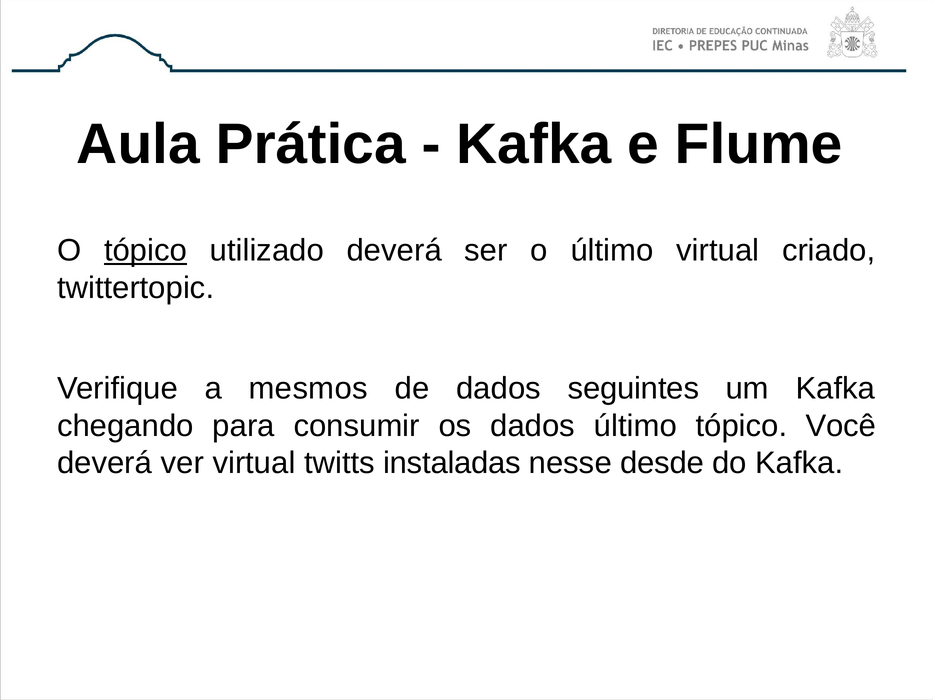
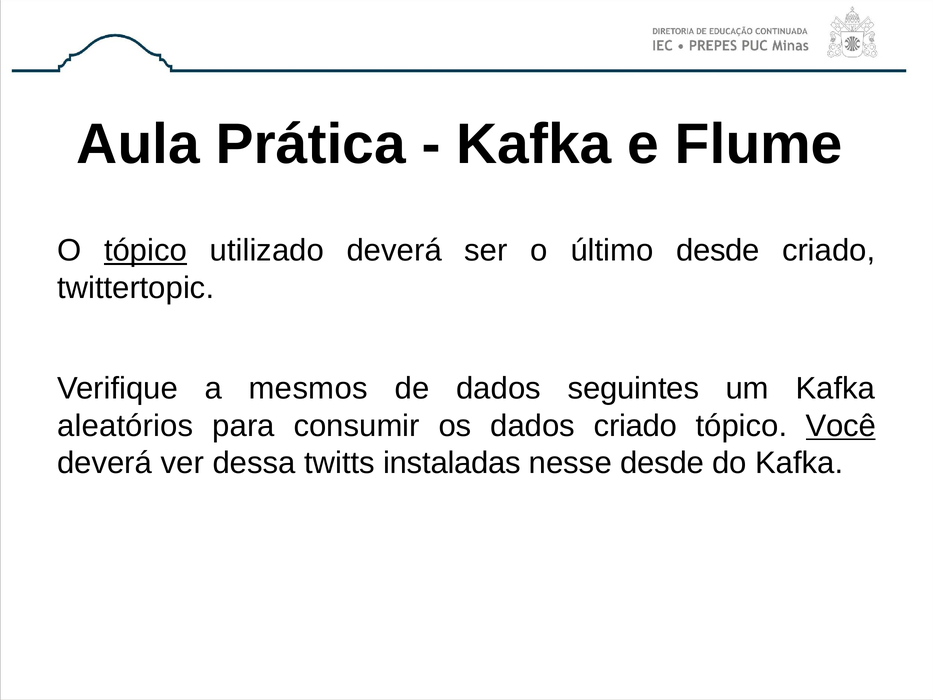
último virtual: virtual -> desde
chegando: chegando -> aleatórios
dados último: último -> criado
Você underline: none -> present
ver virtual: virtual -> dessa
